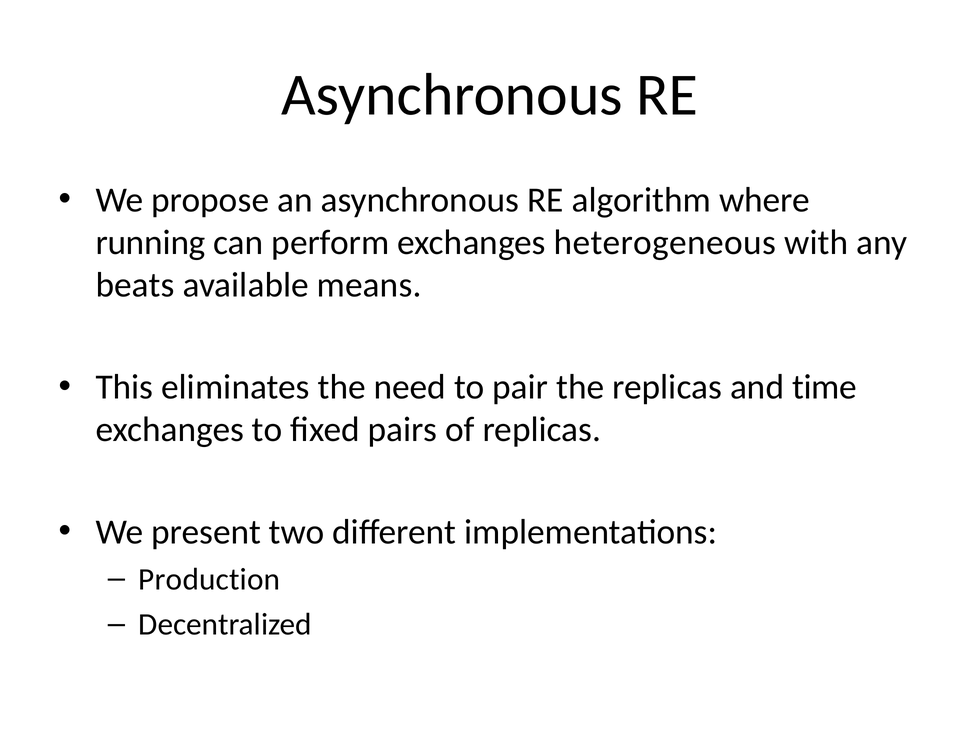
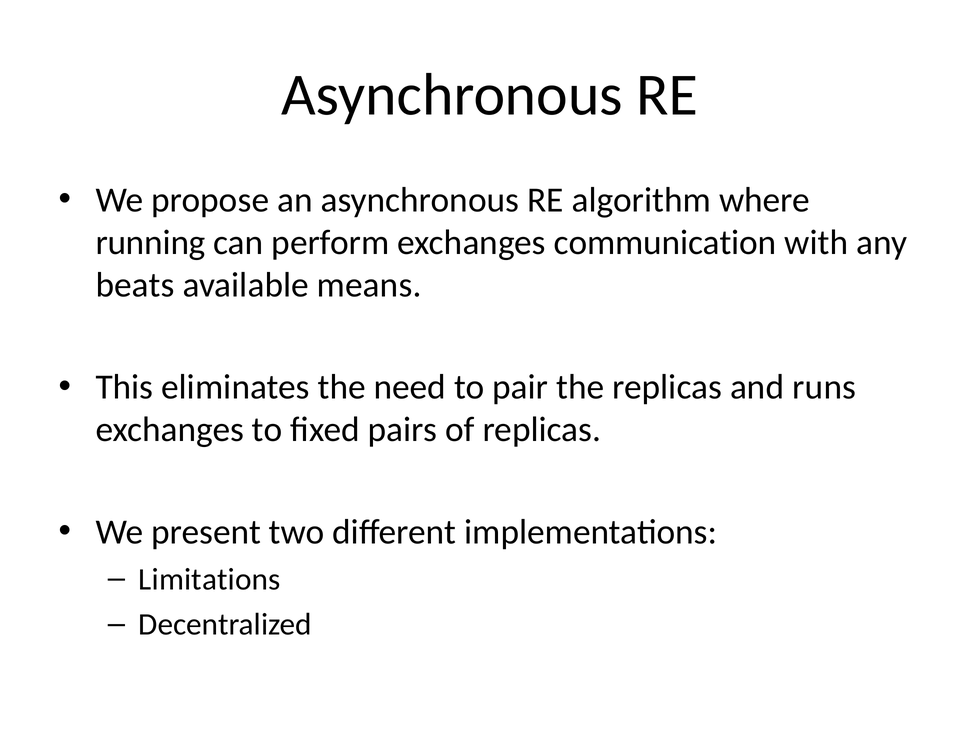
heterogeneous: heterogeneous -> communication
time: time -> runs
Production: Production -> Limitations
